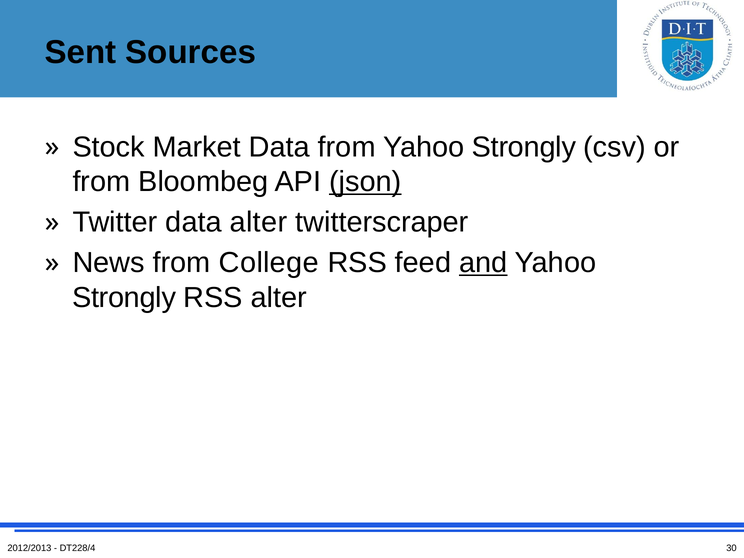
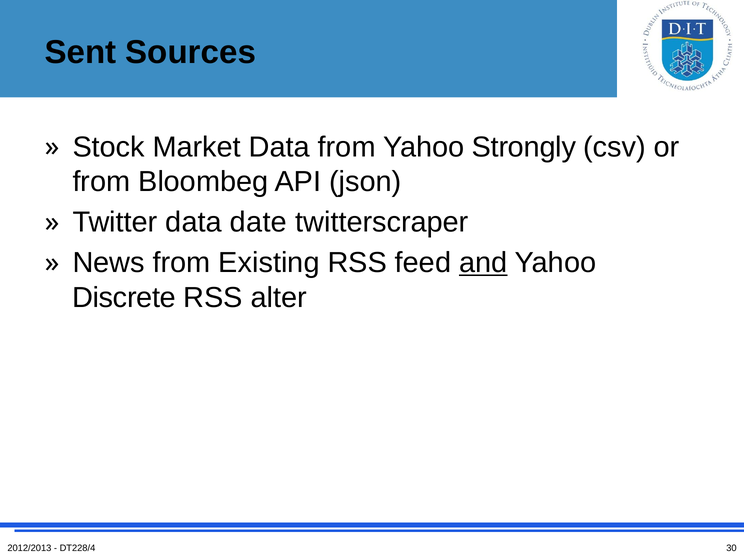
json underline: present -> none
data alter: alter -> date
College: College -> Existing
Strongly at (124, 298): Strongly -> Discrete
